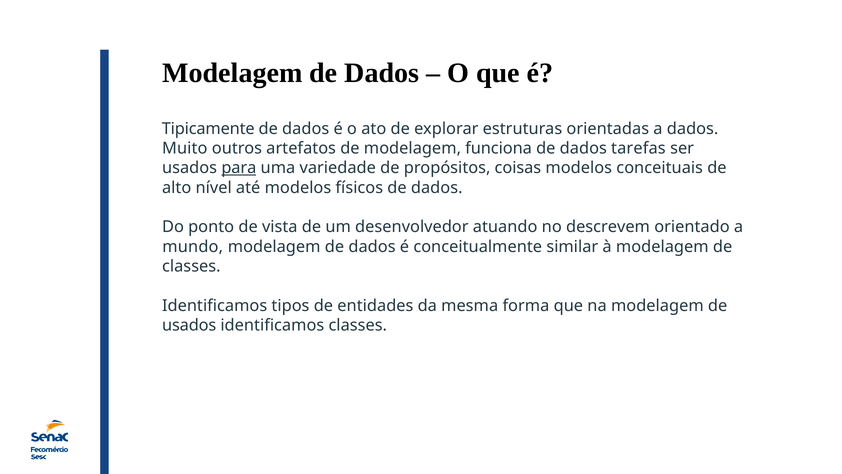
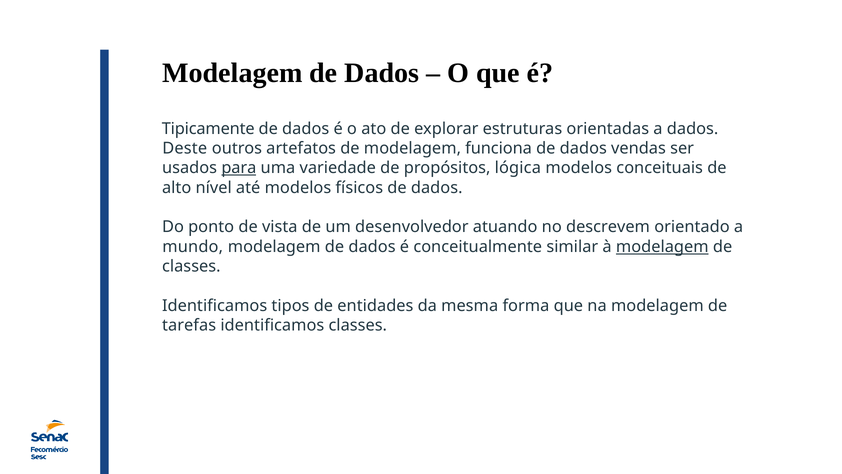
Muito: Muito -> Deste
tarefas: tarefas -> vendas
coisas: coisas -> lógica
modelagem at (662, 247) underline: none -> present
usados at (189, 325): usados -> tarefas
